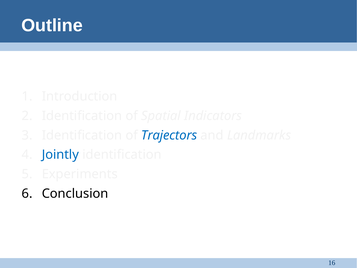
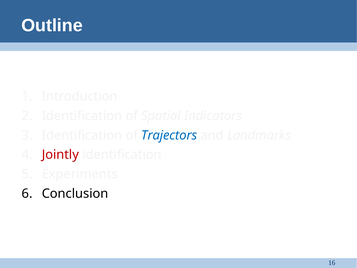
Jointly colour: blue -> red
